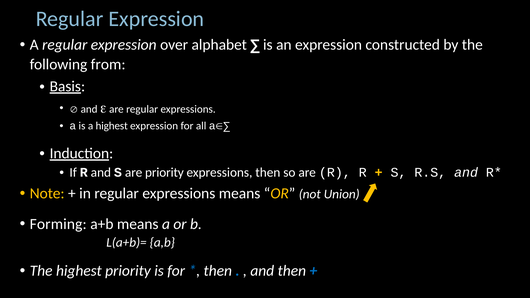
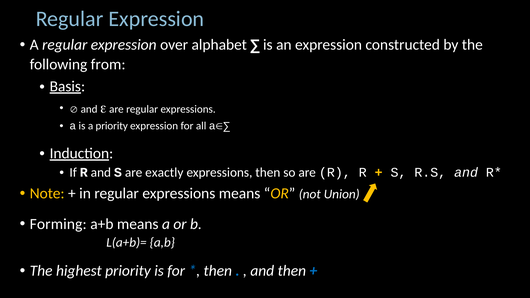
a highest: highest -> priority
are priority: priority -> exactly
